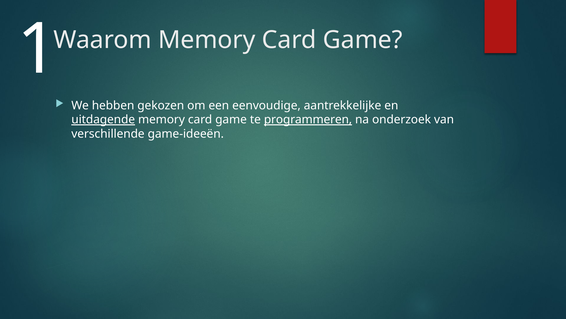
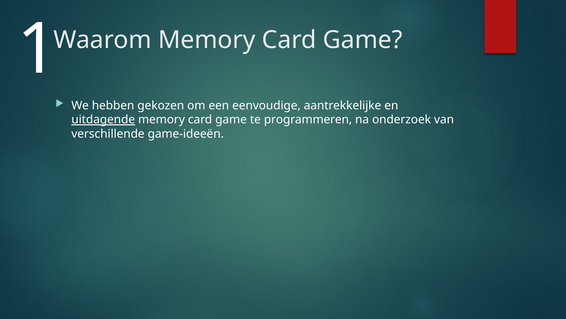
programmeren underline: present -> none
